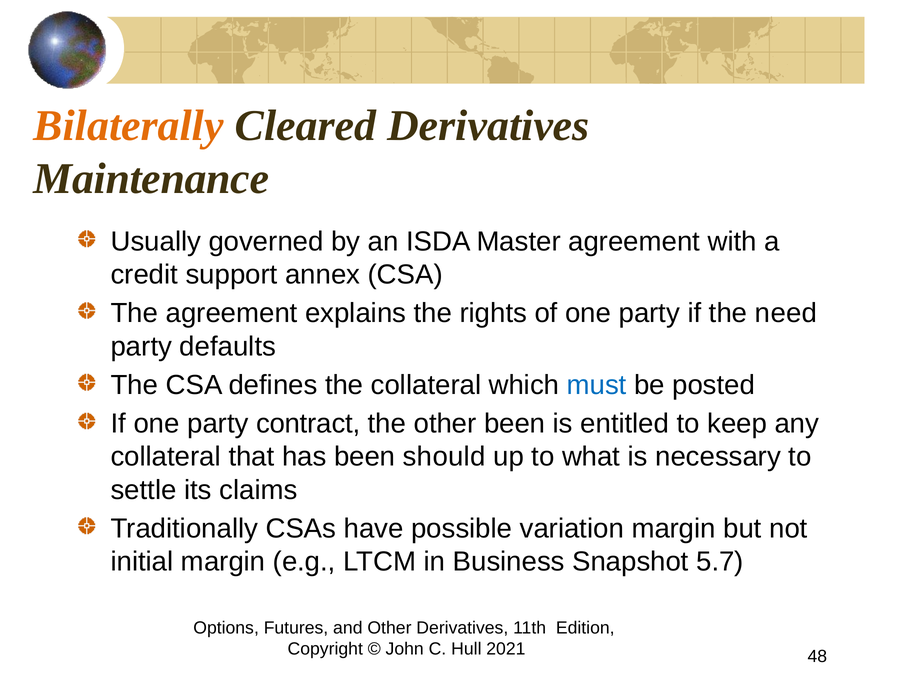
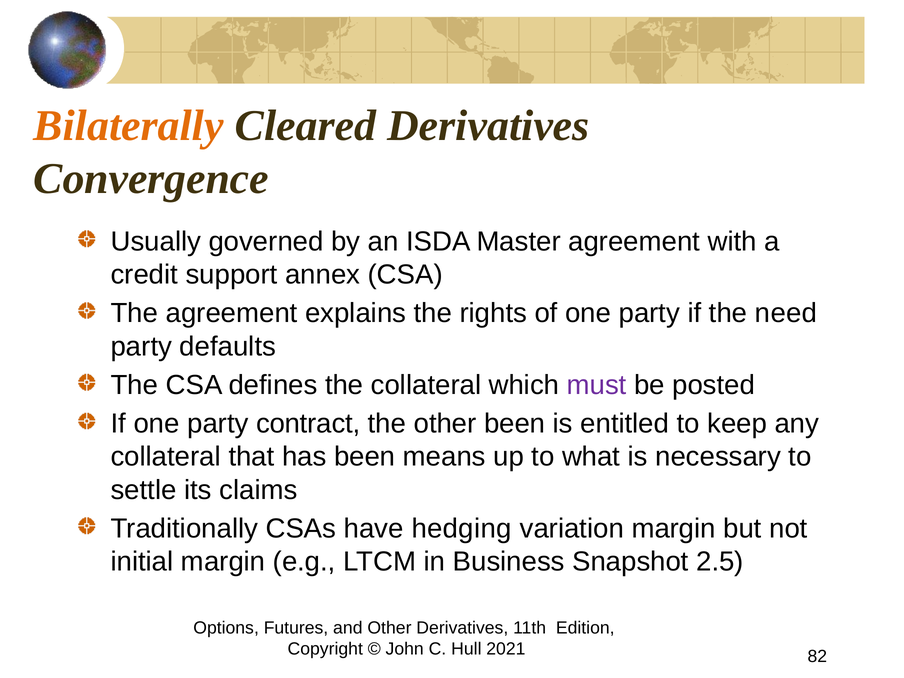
Maintenance: Maintenance -> Convergence
must colour: blue -> purple
should: should -> means
possible: possible -> hedging
5.7: 5.7 -> 2.5
48: 48 -> 82
